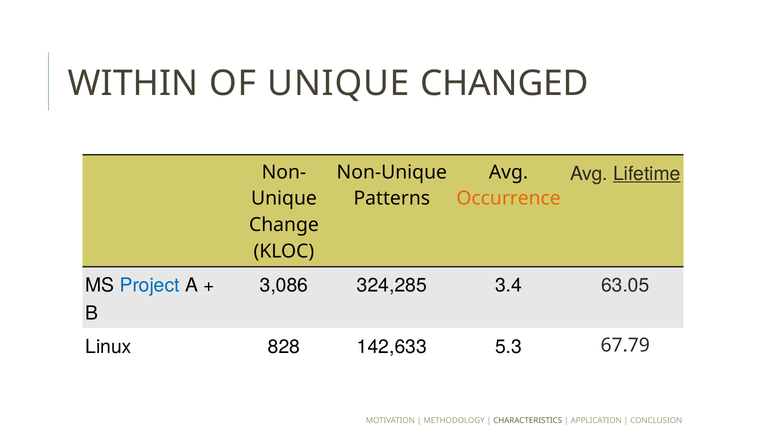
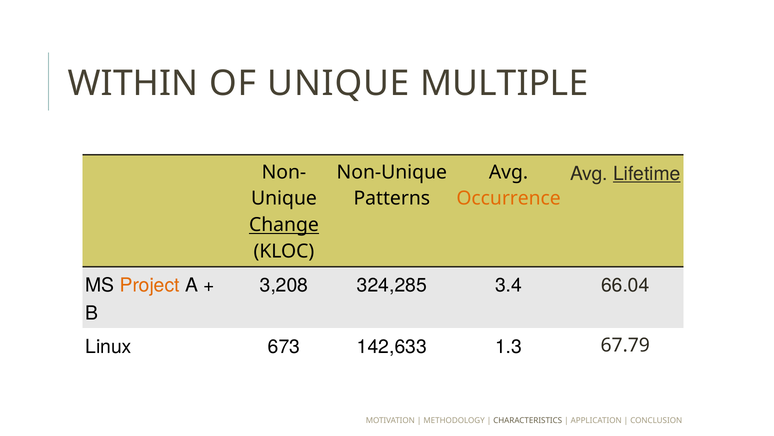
CHANGED: CHANGED -> MULTIPLE
Change underline: none -> present
Project colour: blue -> orange
3,086: 3,086 -> 3,208
63.05: 63.05 -> 66.04
828: 828 -> 673
5.3: 5.3 -> 1.3
